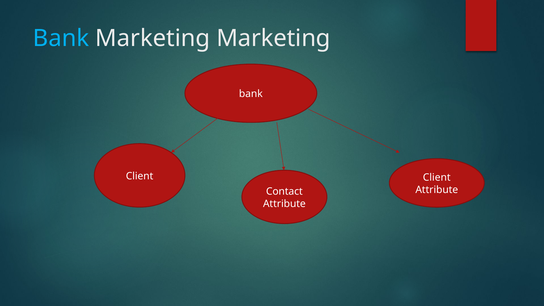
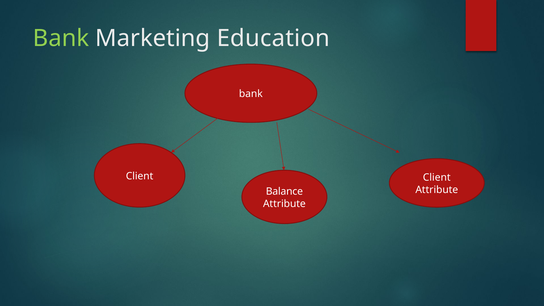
Bank at (61, 38) colour: light blue -> light green
Marketing Marketing: Marketing -> Education
Contact: Contact -> Balance
